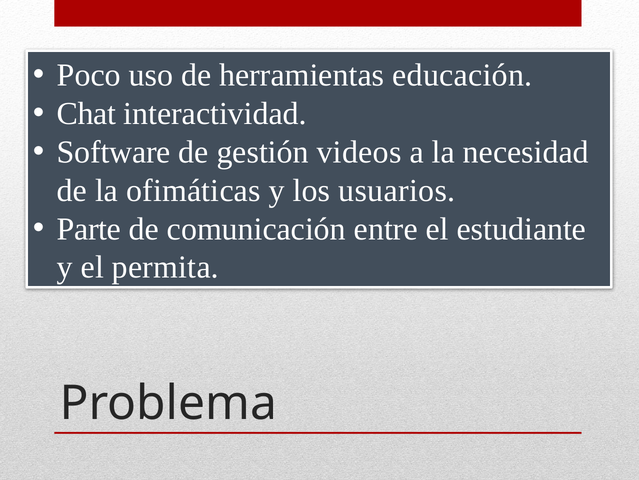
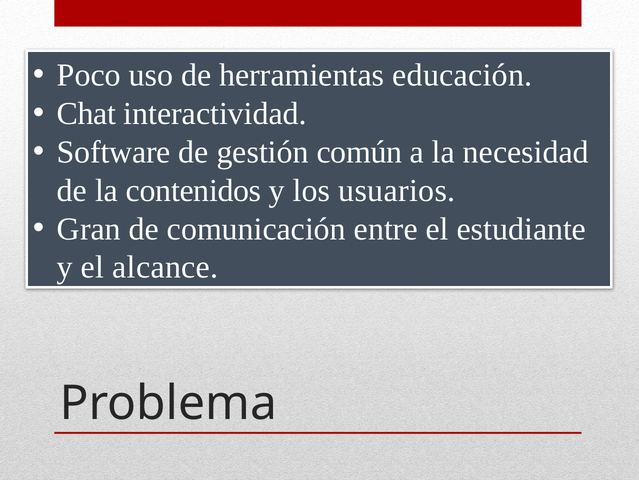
videos: videos -> común
ofimáticas: ofimáticas -> contenidos
Parte: Parte -> Gran
permita: permita -> alcance
